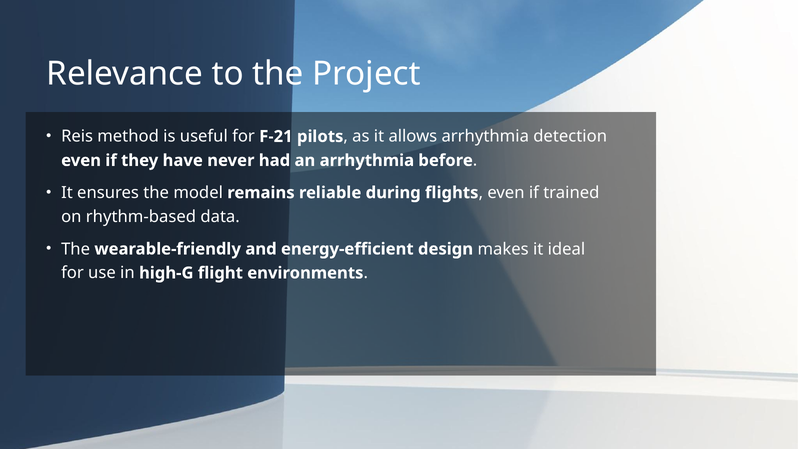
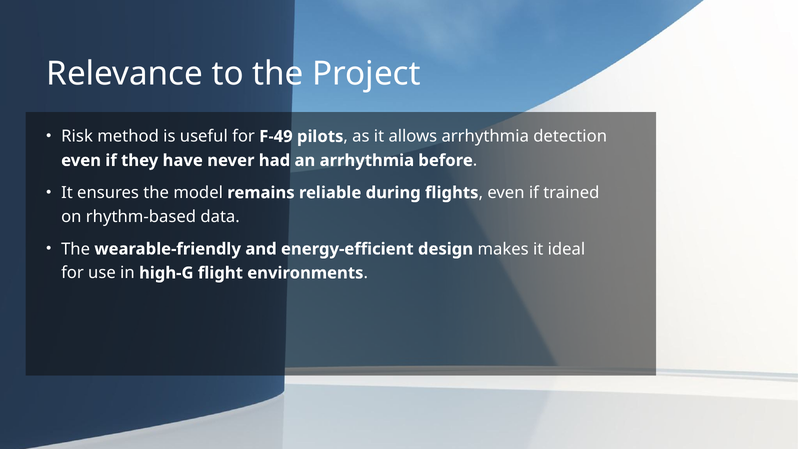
Reis: Reis -> Risk
F-21: F-21 -> F-49
